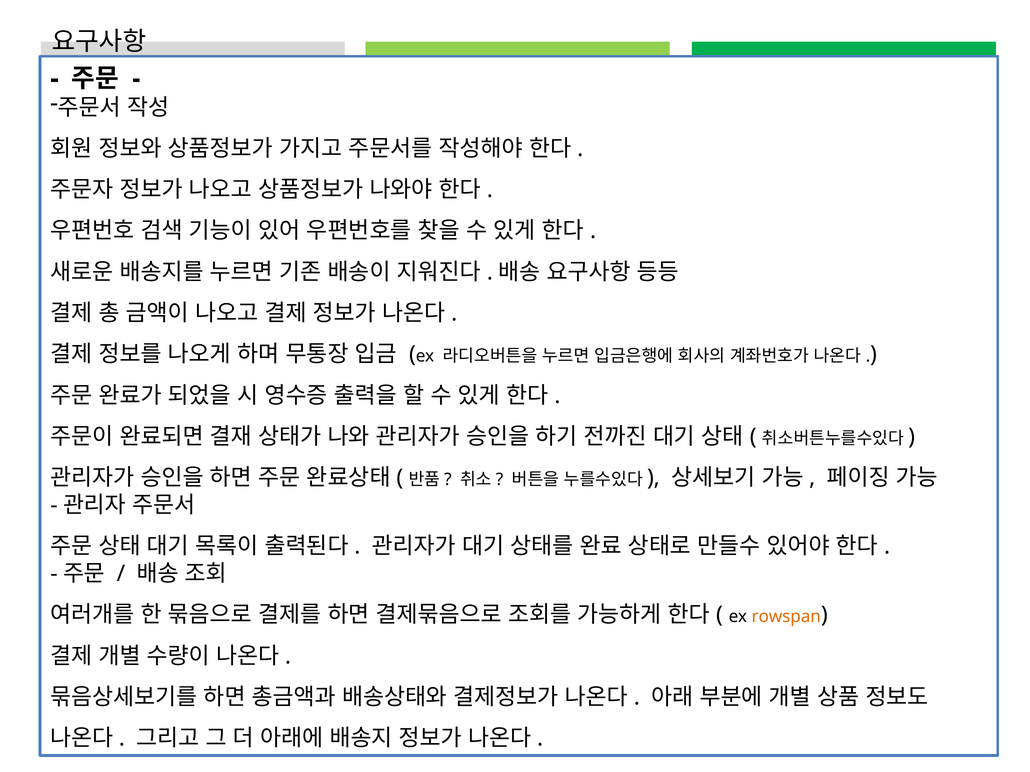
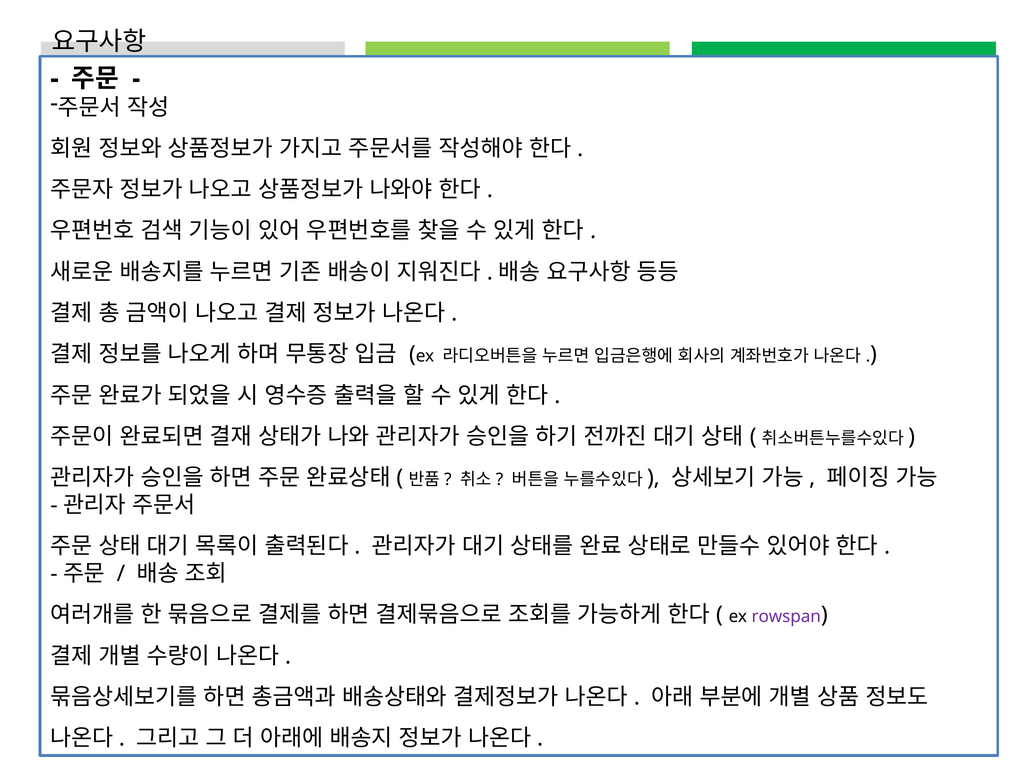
rowspan colour: orange -> purple
